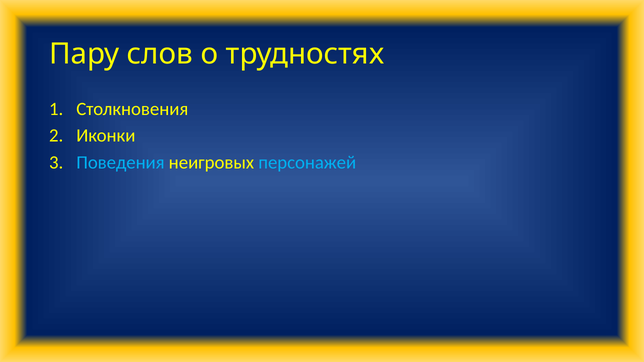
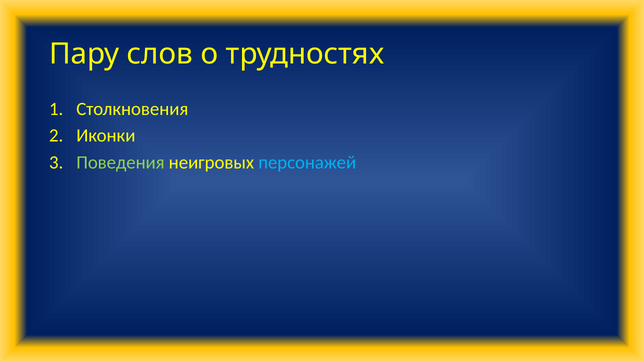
Поведения colour: light blue -> light green
